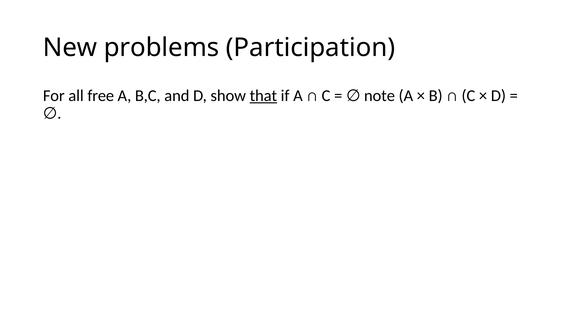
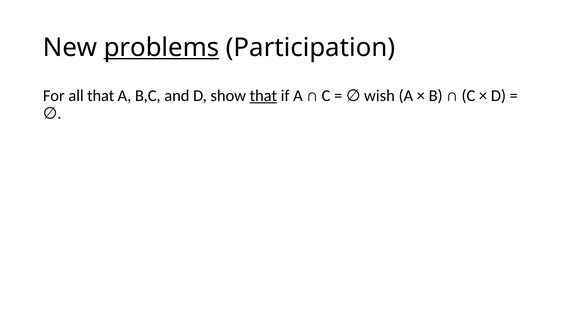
problems underline: none -> present
all free: free -> that
note: note -> wish
